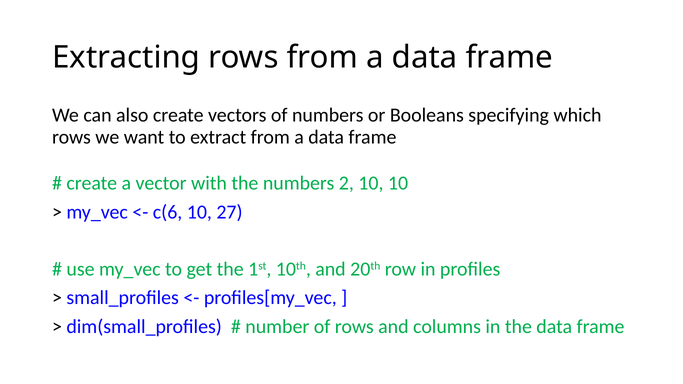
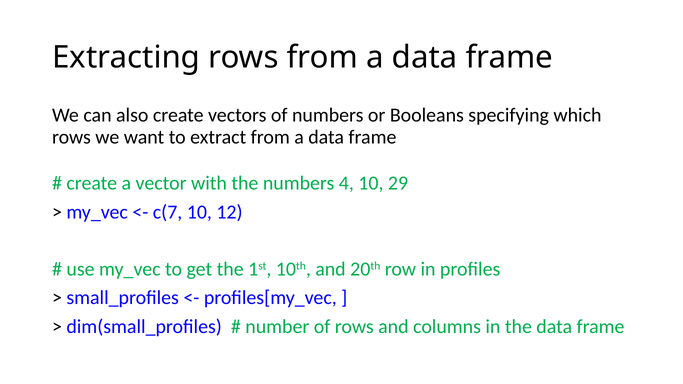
2: 2 -> 4
10 10: 10 -> 29
c(6: c(6 -> c(7
27: 27 -> 12
